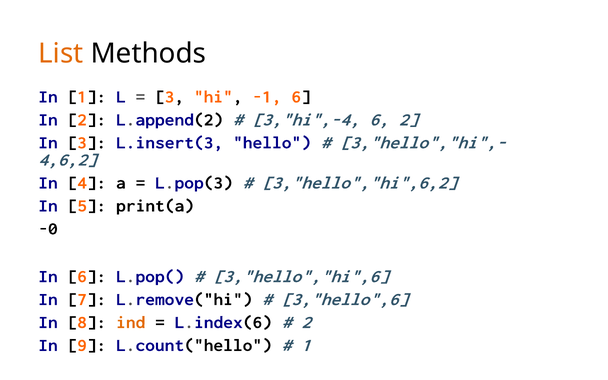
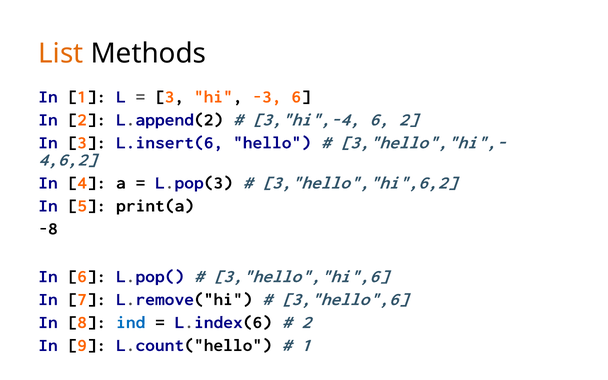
-1: -1 -> -3
L.insert(3: L.insert(3 -> L.insert(6
-0: -0 -> -8
ind colour: orange -> blue
